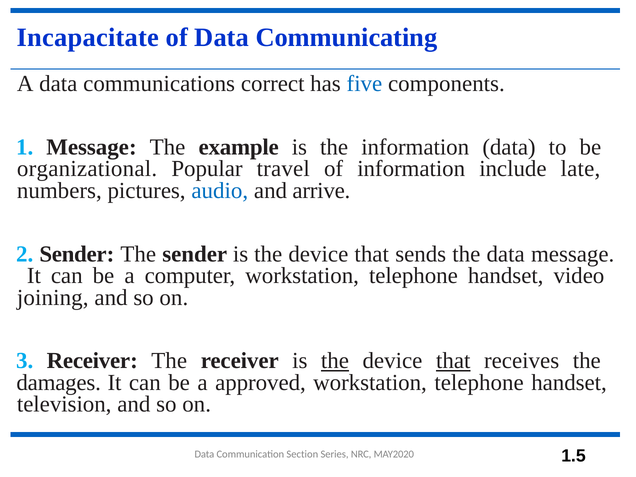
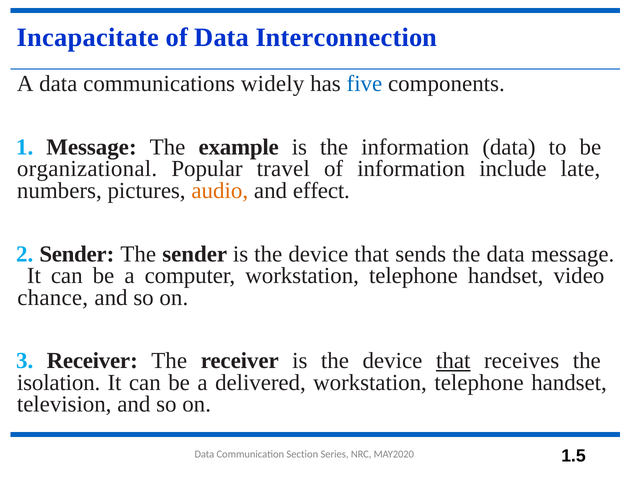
Communicating: Communicating -> Interconnection
correct: correct -> widely
audio colour: blue -> orange
arrive: arrive -> effect
joining: joining -> chance
the at (335, 361) underline: present -> none
damages: damages -> isolation
approved: approved -> delivered
